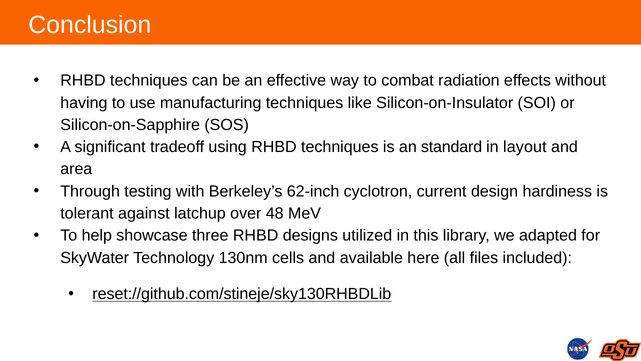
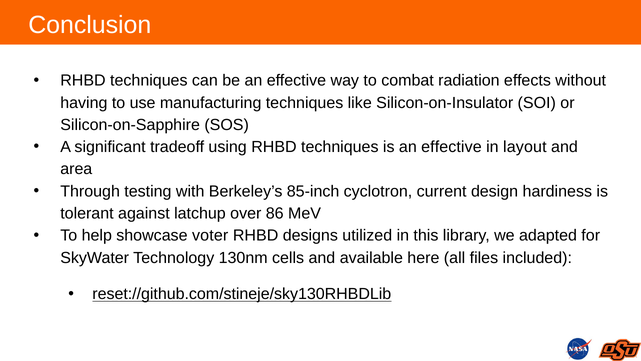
is an standard: standard -> effective
62-inch: 62-inch -> 85-inch
48: 48 -> 86
three: three -> voter
